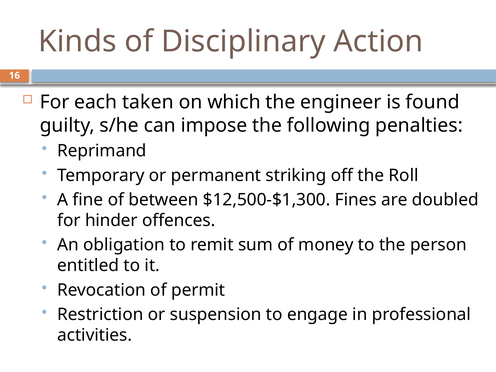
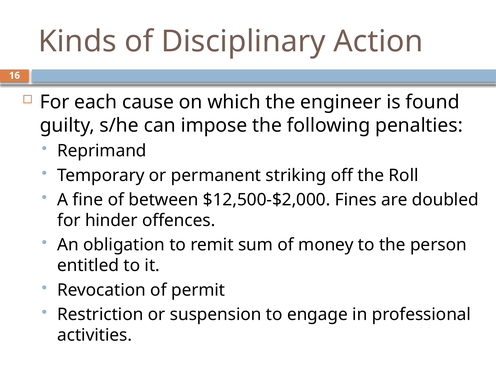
taken: taken -> cause
$12,500-$1,300: $12,500-$1,300 -> $12,500-$2,000
